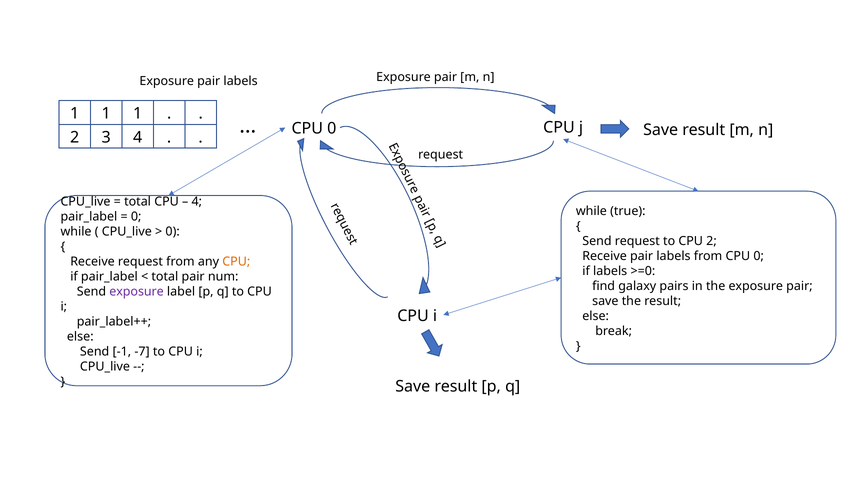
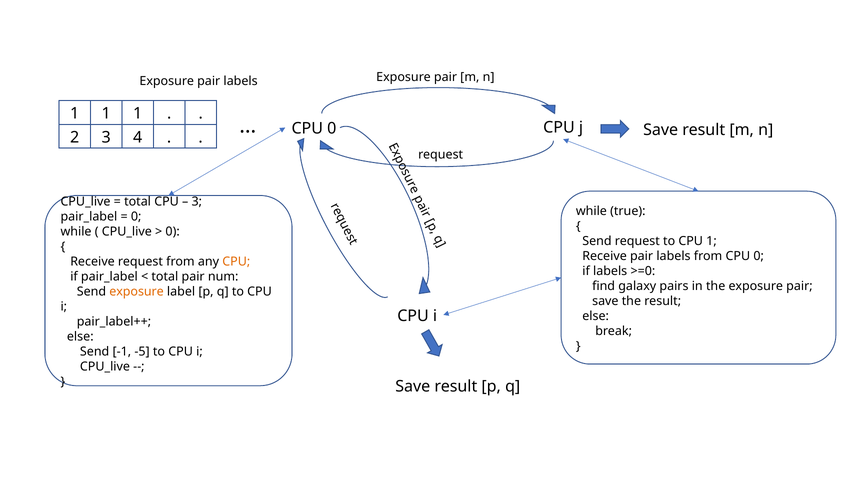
4 at (197, 201): 4 -> 3
CPU 2: 2 -> 1
exposure at (137, 291) colour: purple -> orange
-7: -7 -> -5
